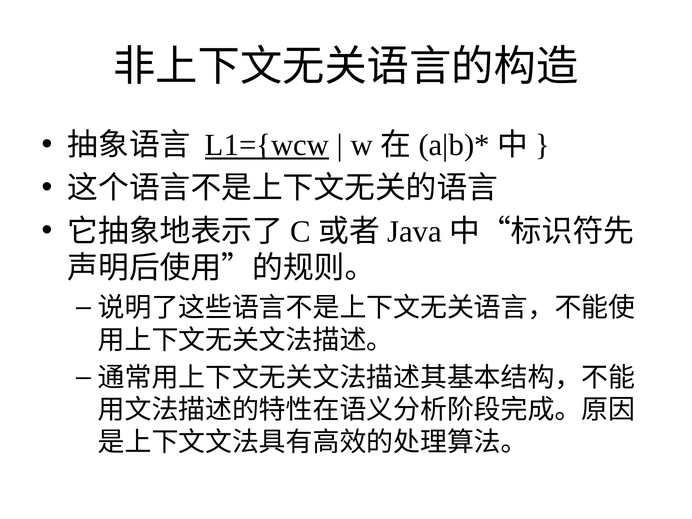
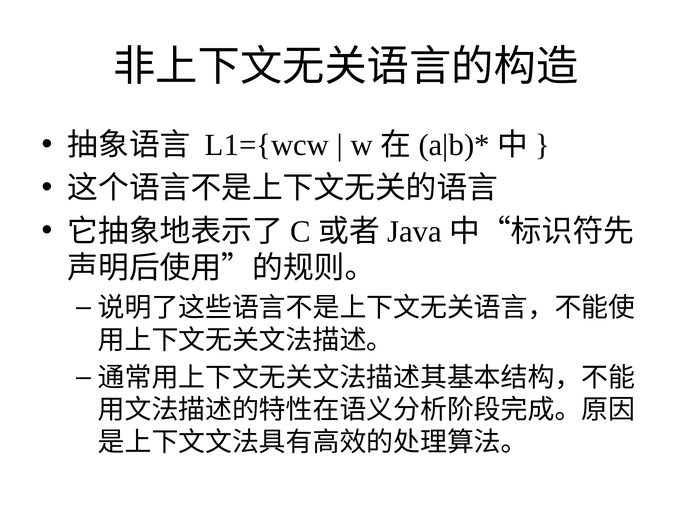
L1={wcw underline: present -> none
